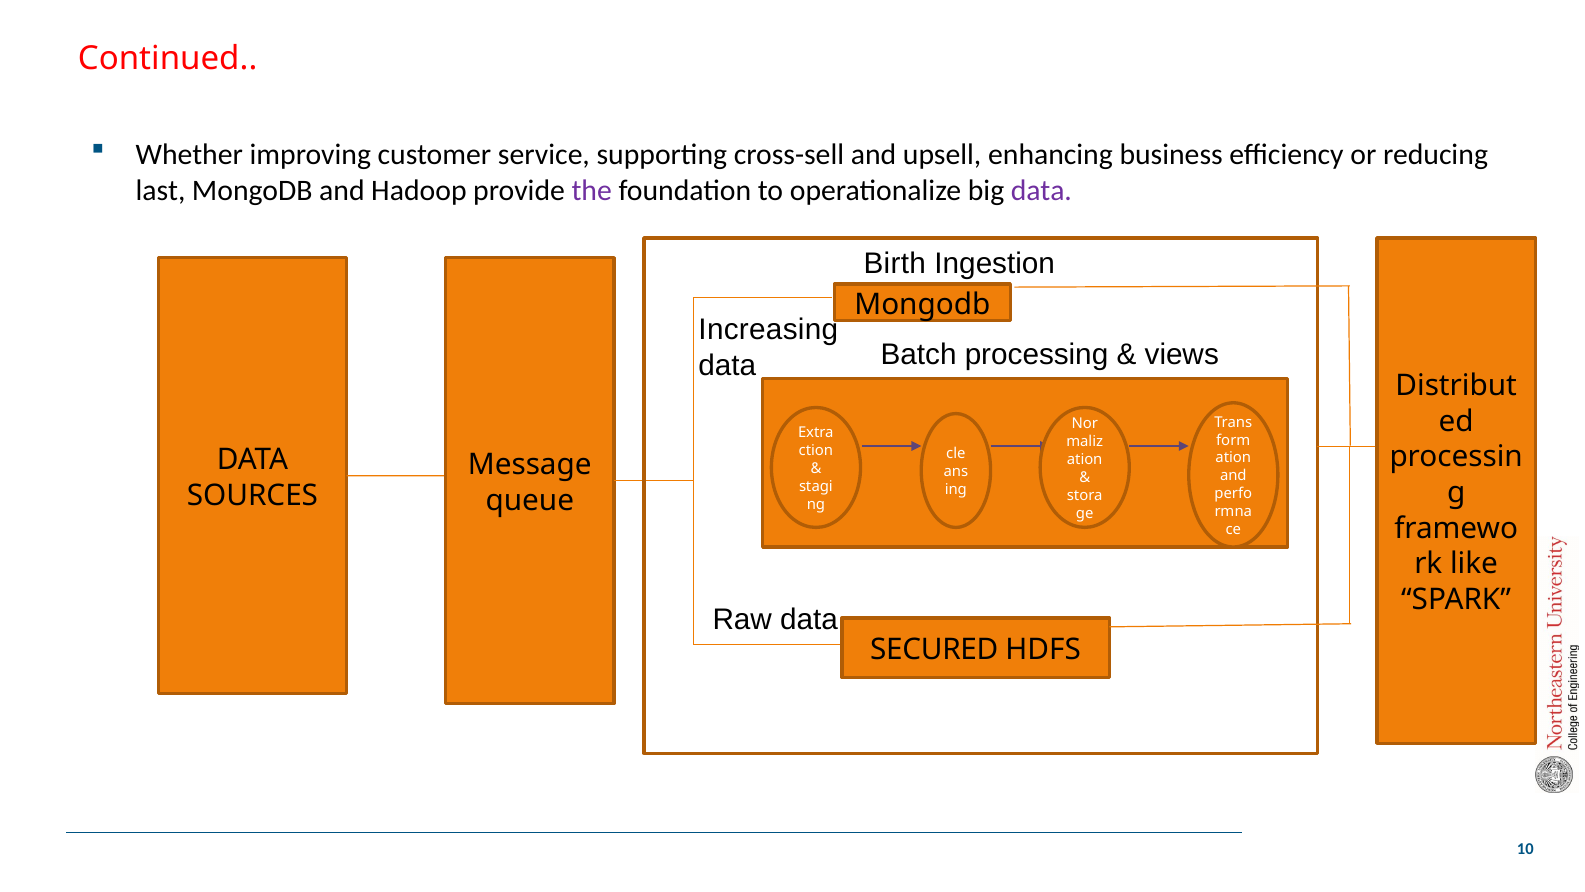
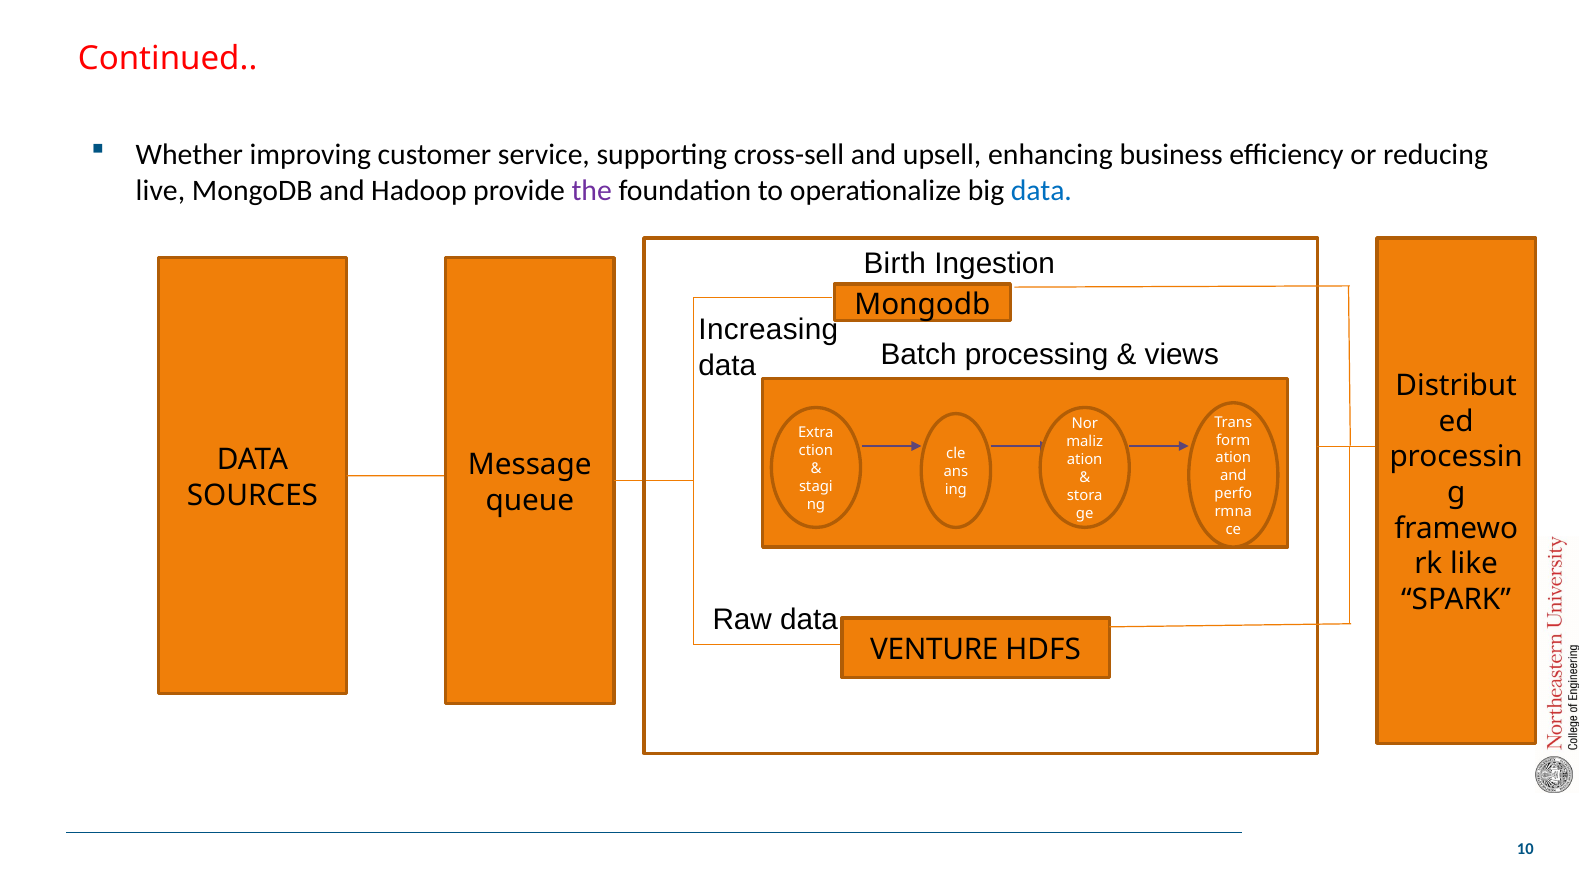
last: last -> live
data at (1041, 190) colour: purple -> blue
SECURED: SECURED -> VENTURE
